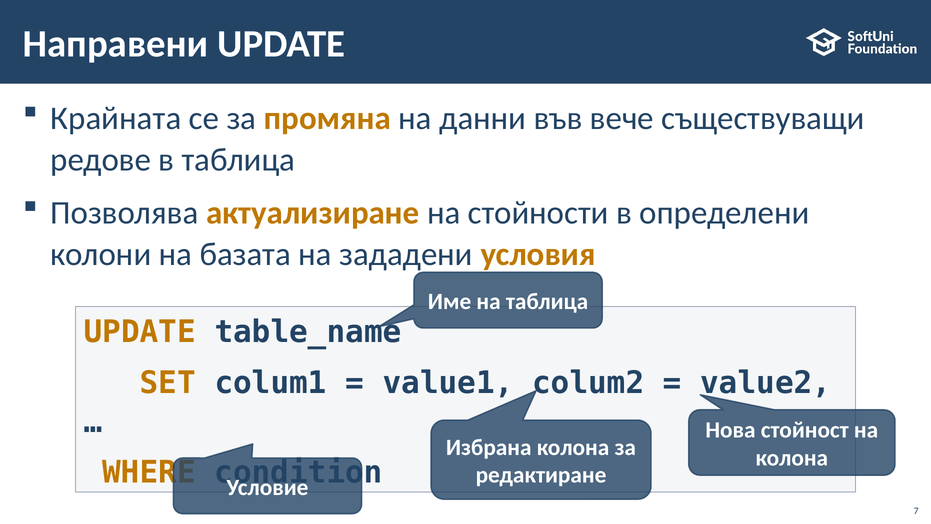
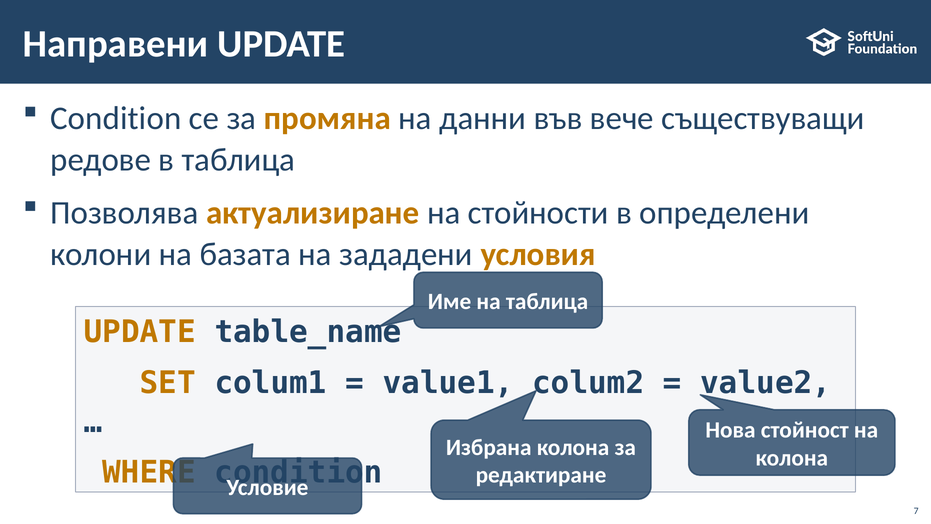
Крайната at (116, 118): Крайната -> Condition
